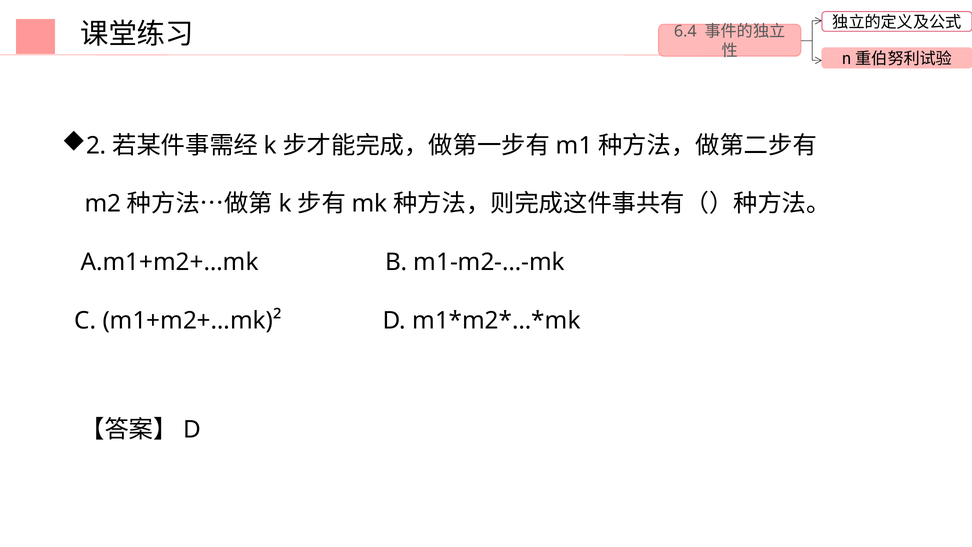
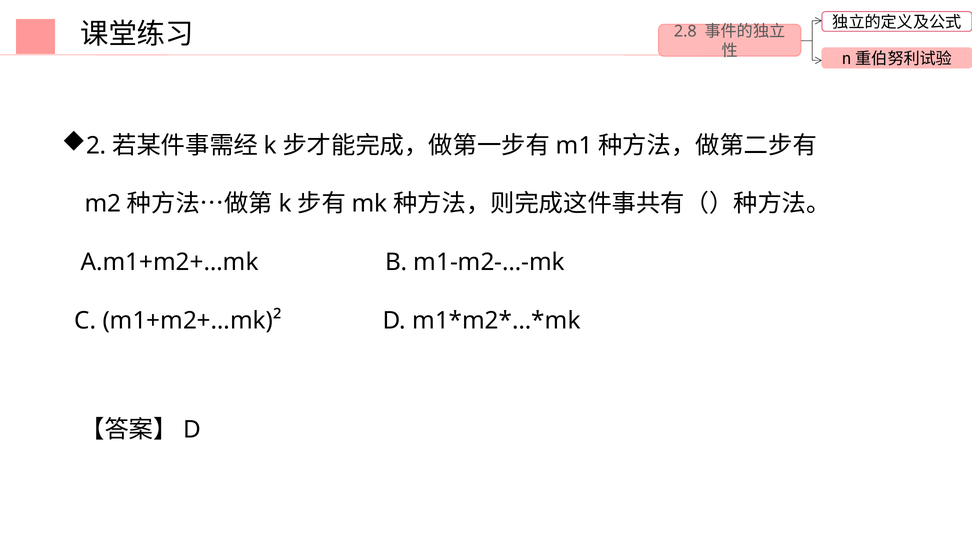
6.4: 6.4 -> 2.8
